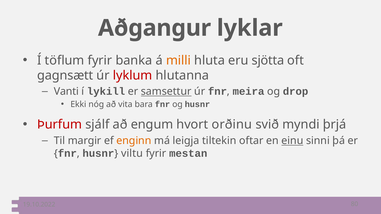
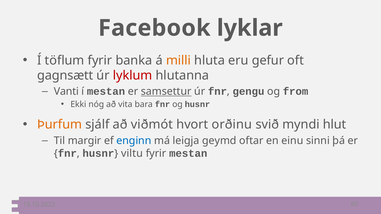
Aðgangur: Aðgangur -> Facebook
sjötta: sjötta -> gefur
í lykill: lykill -> mestan
meira: meira -> gengu
drop: drop -> from
Þurfum colour: red -> orange
engum: engum -> viðmót
þrjá: þrjá -> hlut
enginn colour: orange -> blue
tiltekin: tiltekin -> geymd
einu underline: present -> none
